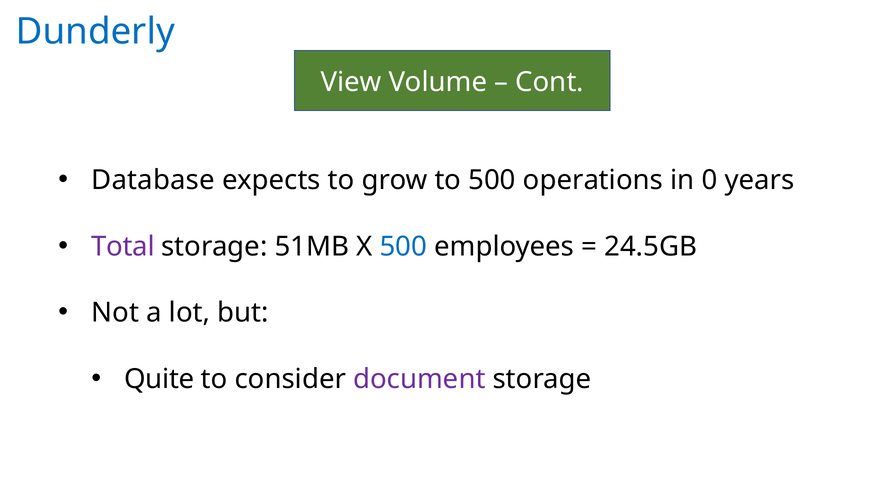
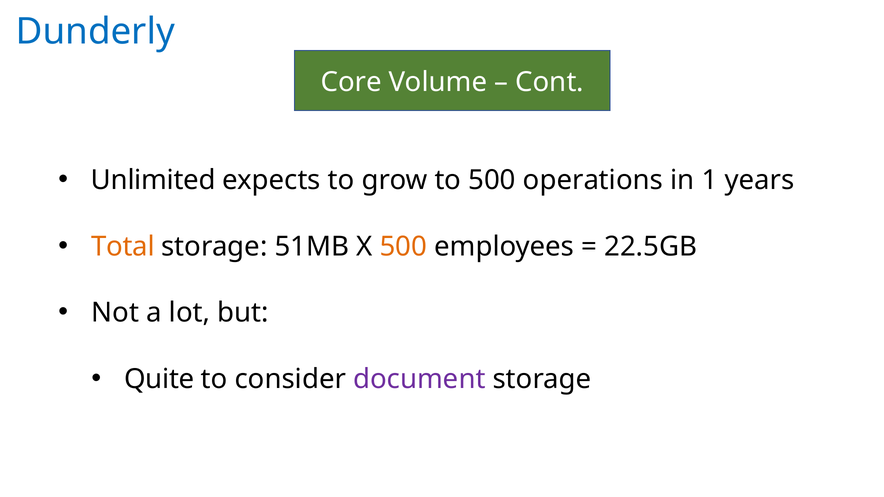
View: View -> Core
Database: Database -> Unlimited
0: 0 -> 1
Total colour: purple -> orange
500 at (403, 247) colour: blue -> orange
24.5GB: 24.5GB -> 22.5GB
